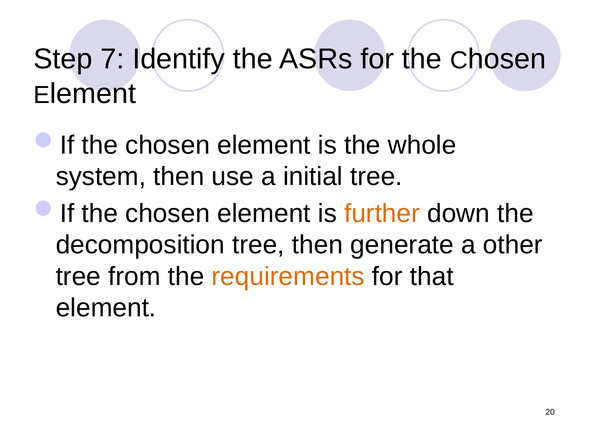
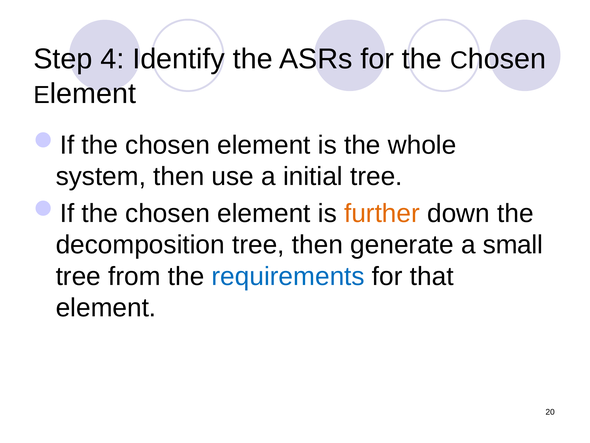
7: 7 -> 4
other: other -> small
requirements colour: orange -> blue
